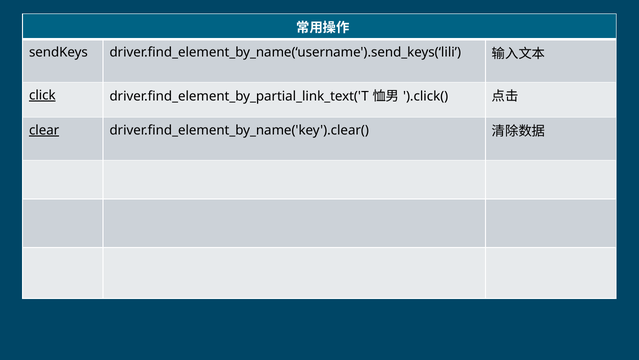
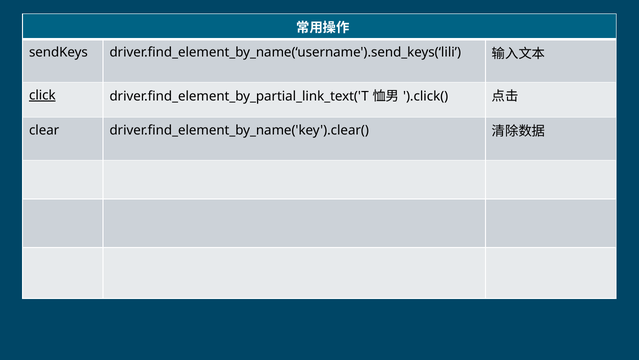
clear underline: present -> none
